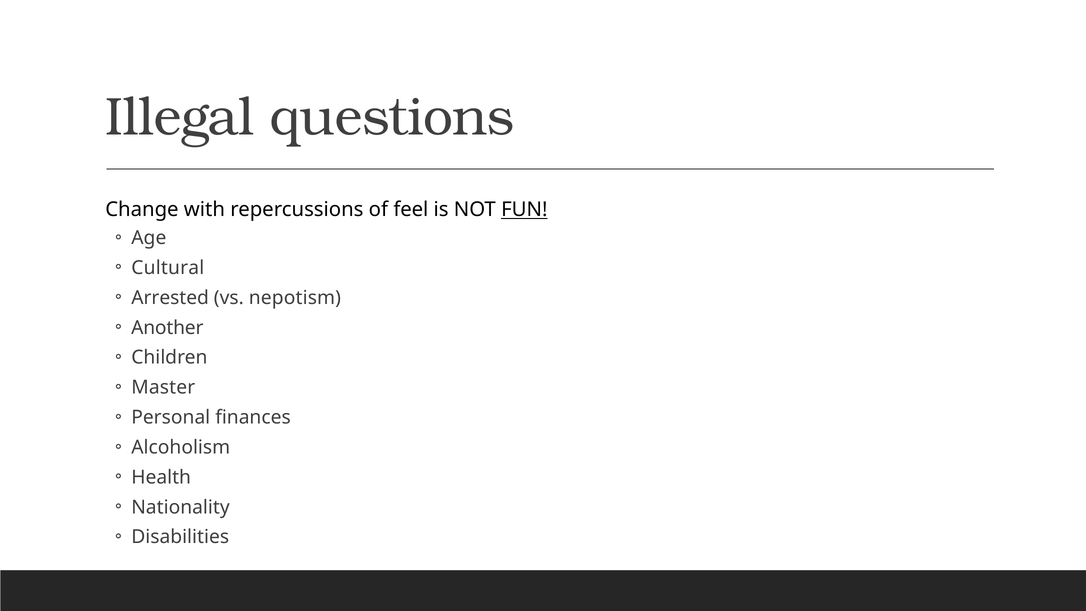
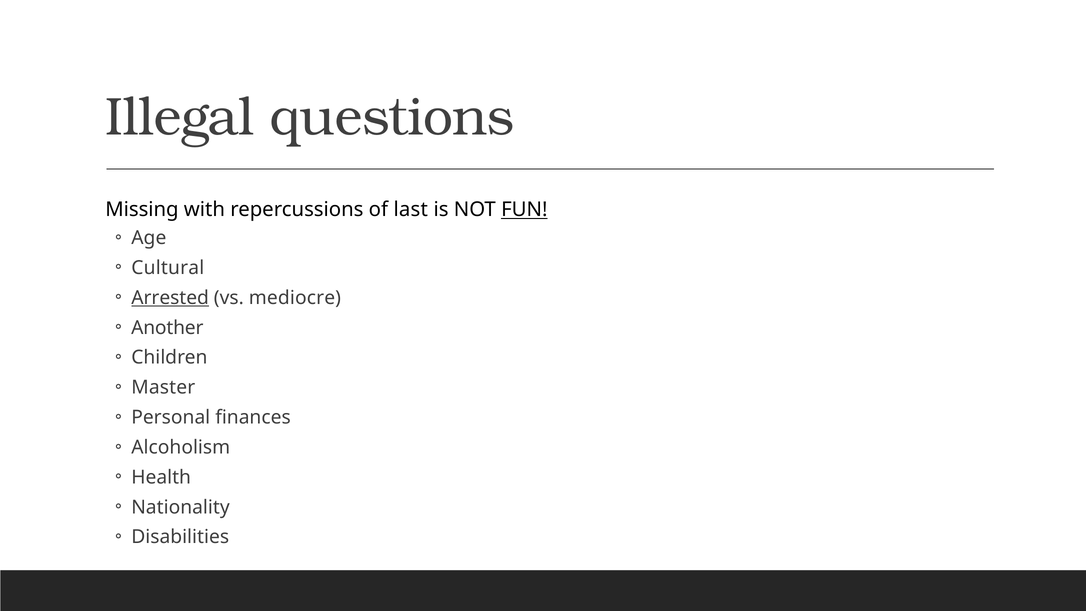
Change: Change -> Missing
feel: feel -> last
Arrested underline: none -> present
nepotism: nepotism -> mediocre
